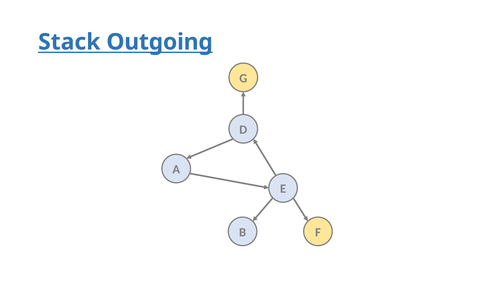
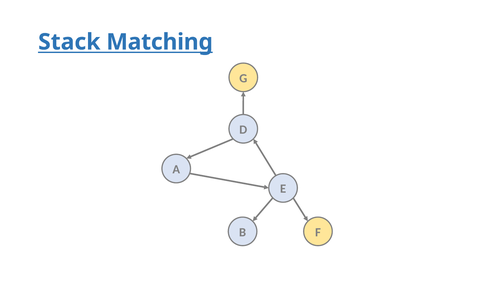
Outgoing: Outgoing -> Matching
